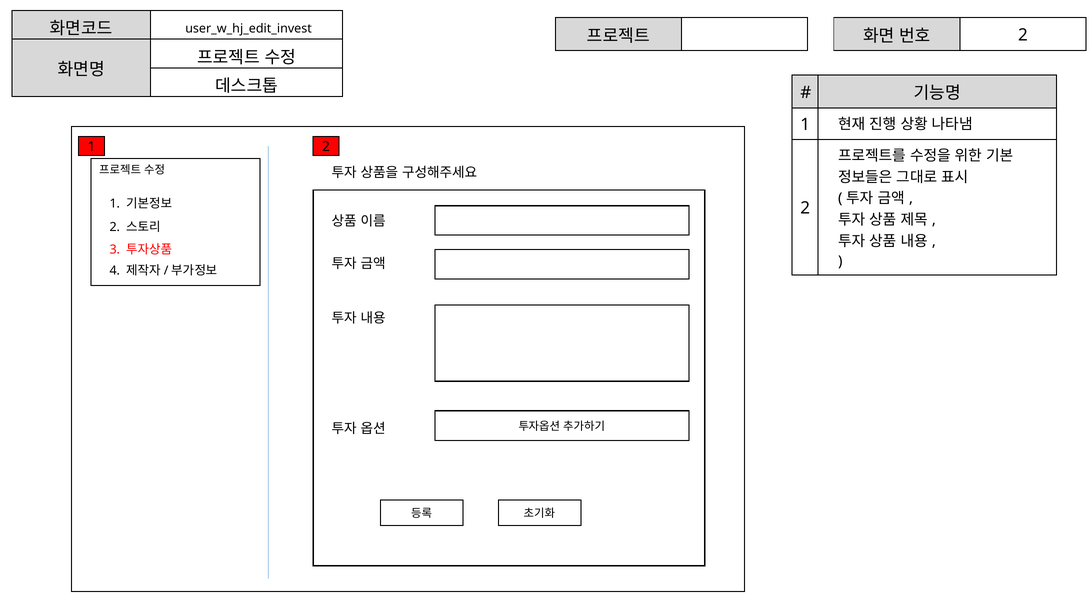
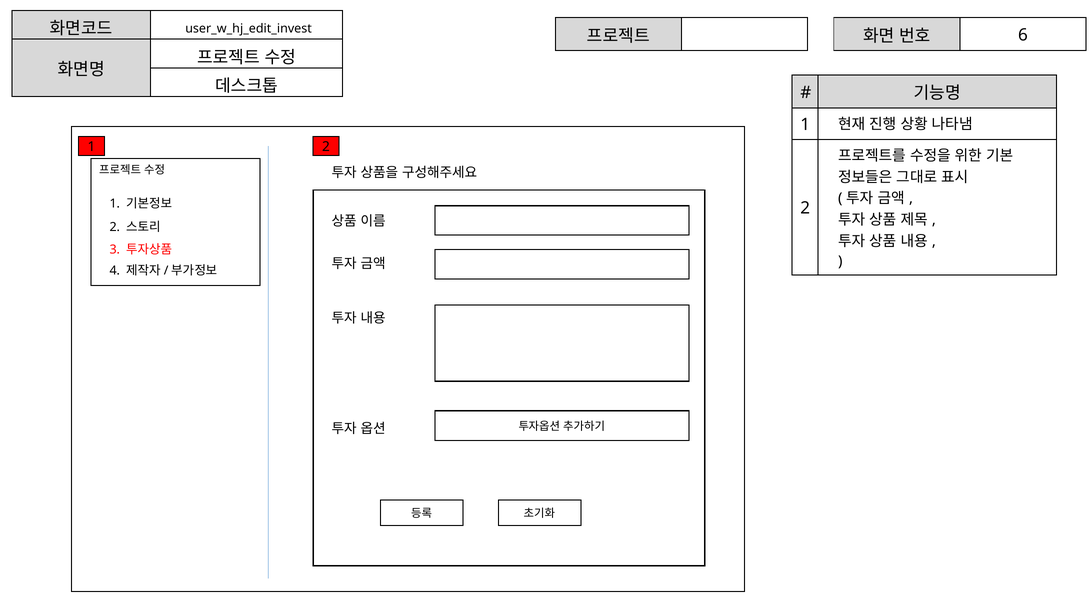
2 at (1023, 35): 2 -> 6
